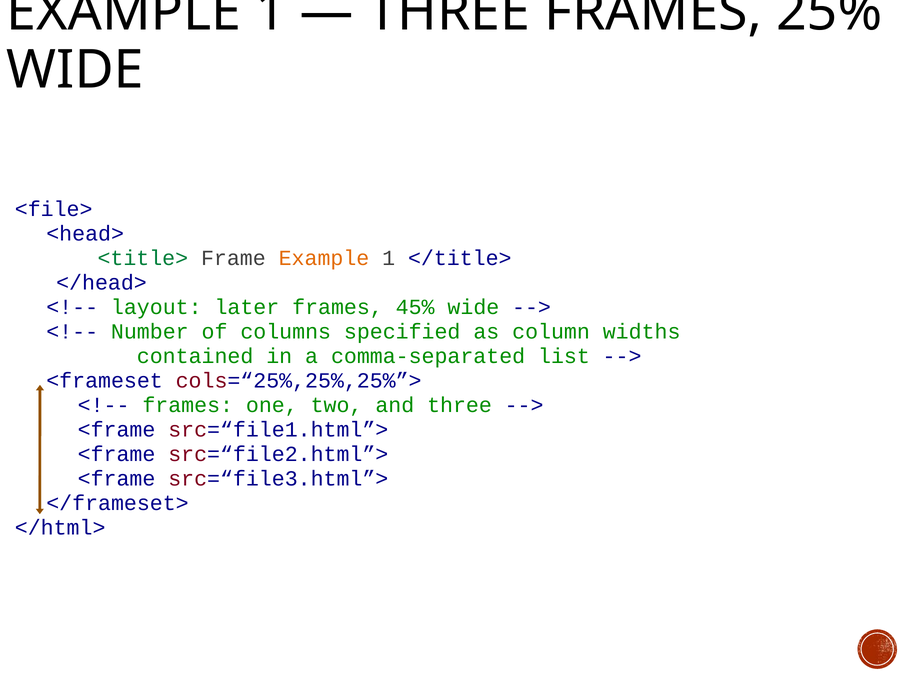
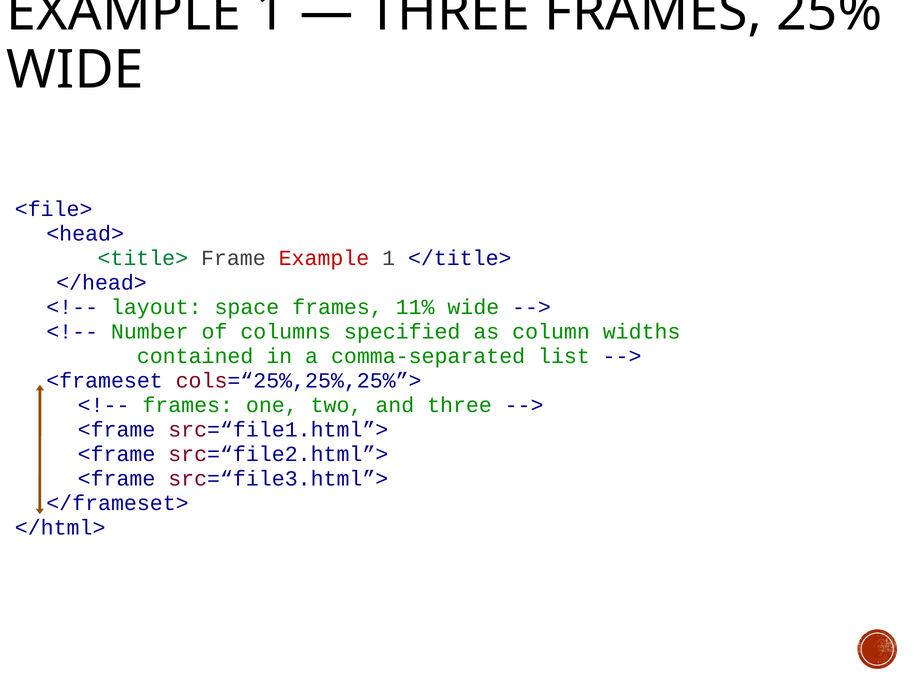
Example at (324, 258) colour: orange -> red
later: later -> space
45%: 45% -> 11%
